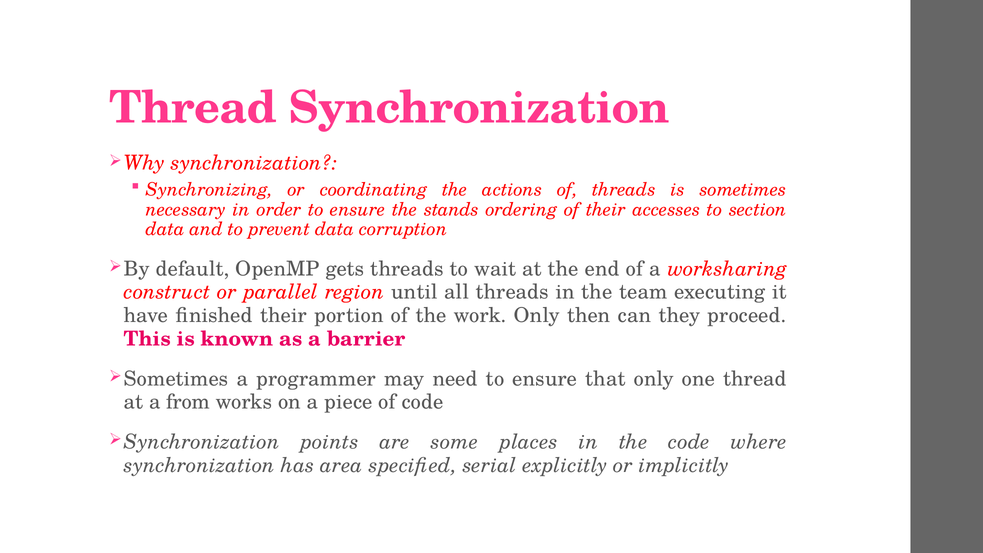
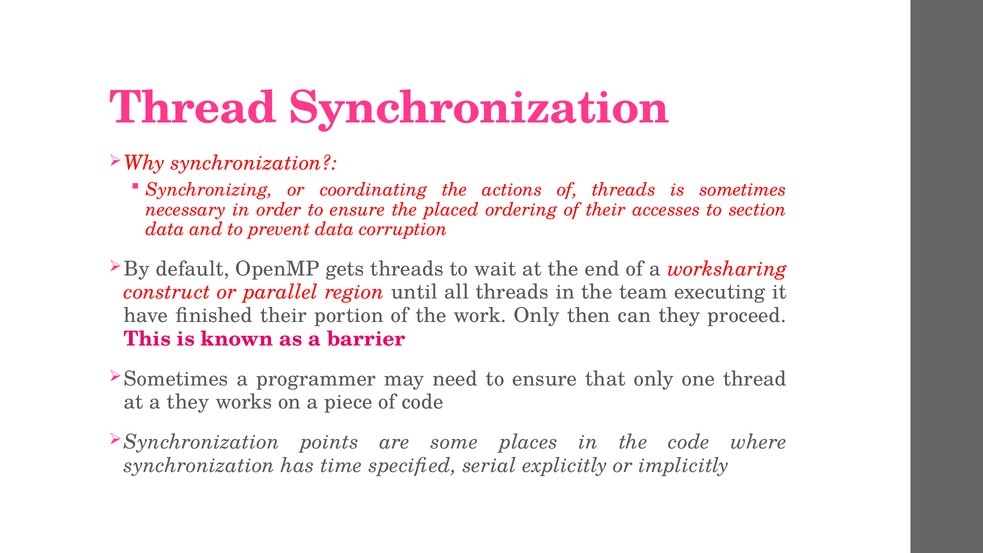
stands: stands -> placed
a from: from -> they
area: area -> time
